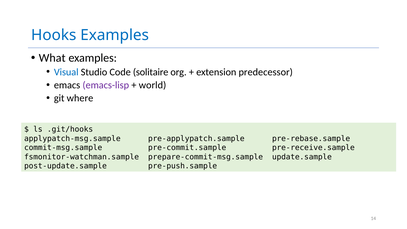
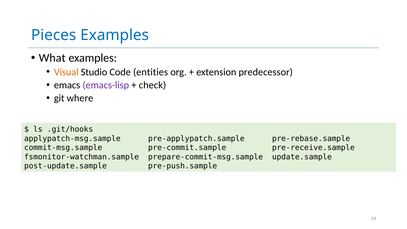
Hooks: Hooks -> Pieces
Visual colour: blue -> orange
solitaire: solitaire -> entities
world: world -> check
